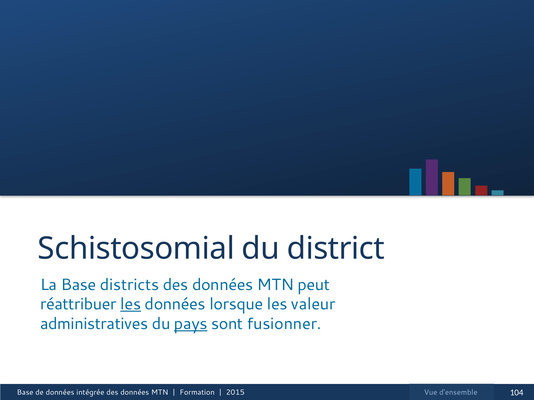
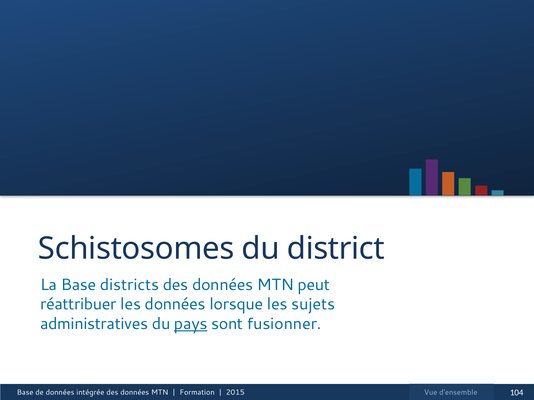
Schistosomial: Schistosomial -> Schistosomes
les at (131, 305) underline: present -> none
valeur: valeur -> sujets
